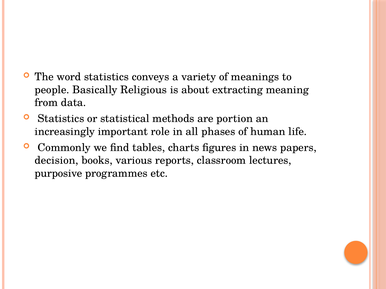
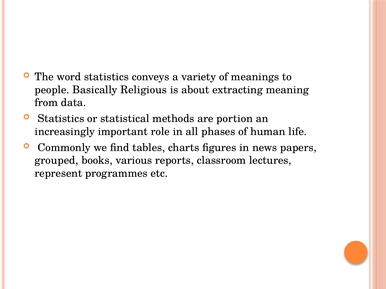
decision: decision -> grouped
purposive: purposive -> represent
